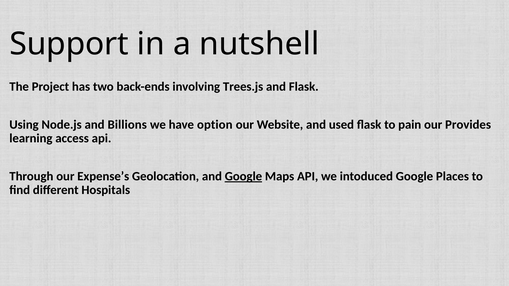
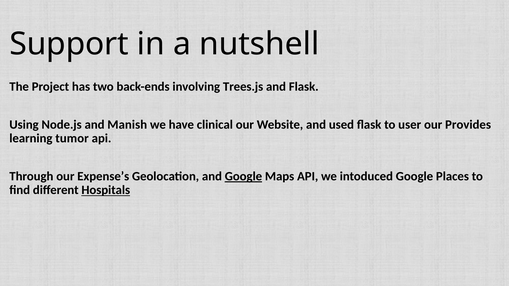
Billions: Billions -> Manish
option: option -> clinical
pain: pain -> user
access: access -> tumor
Hospitals underline: none -> present
